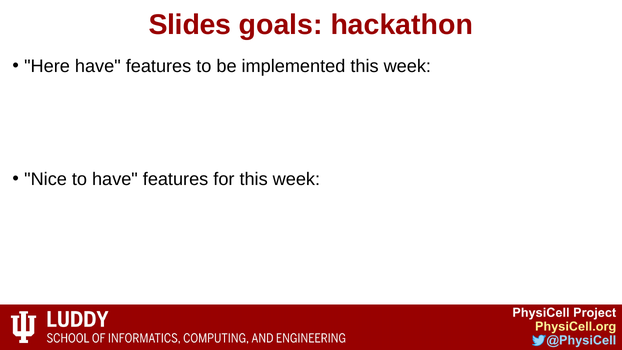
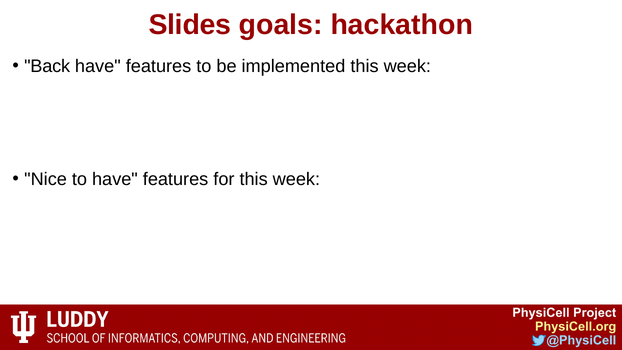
Here: Here -> Back
